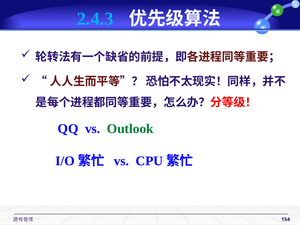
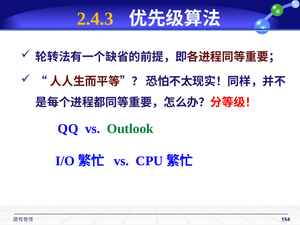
2.4.3 colour: light blue -> yellow
